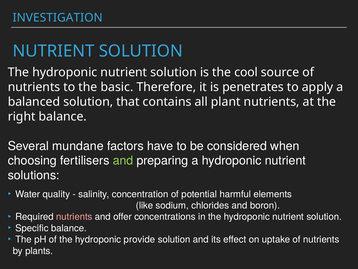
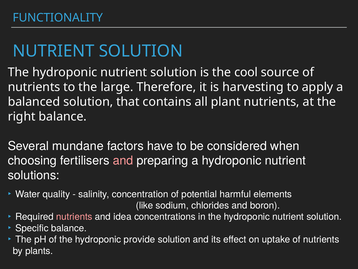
INVESTIGATION: INVESTIGATION -> FUNCTIONALITY
basic: basic -> large
penetrates: penetrates -> harvesting
and at (123, 160) colour: light green -> pink
offer: offer -> idea
